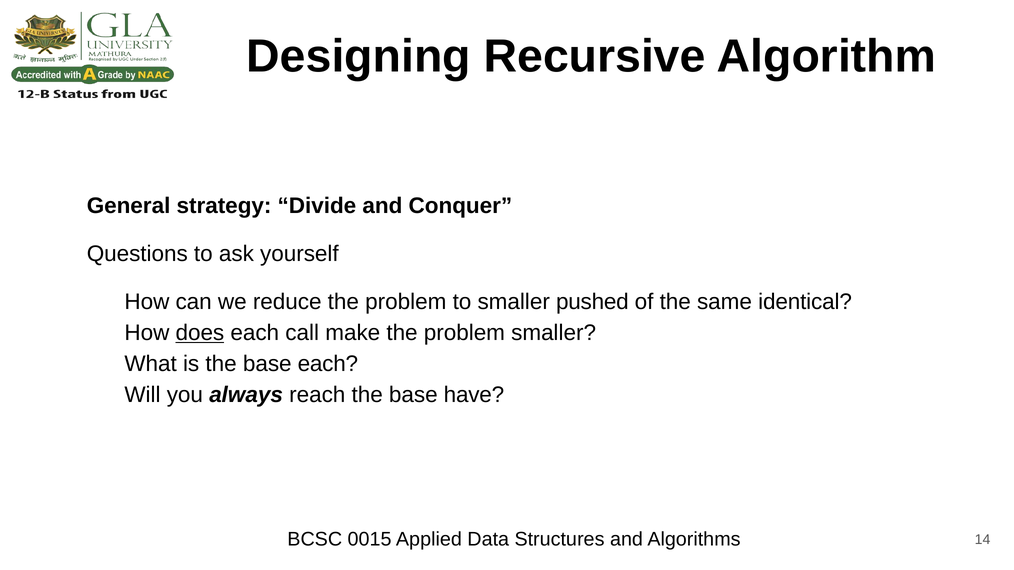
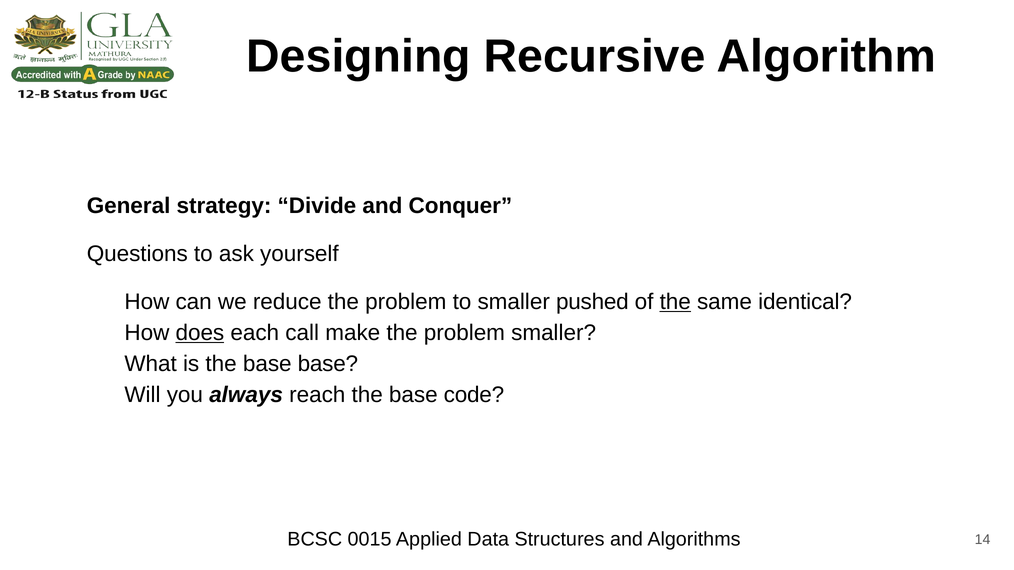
the at (675, 302) underline: none -> present
base each: each -> base
have: have -> code
